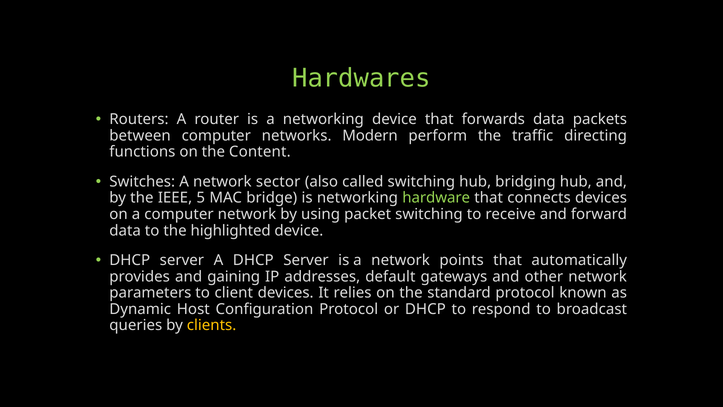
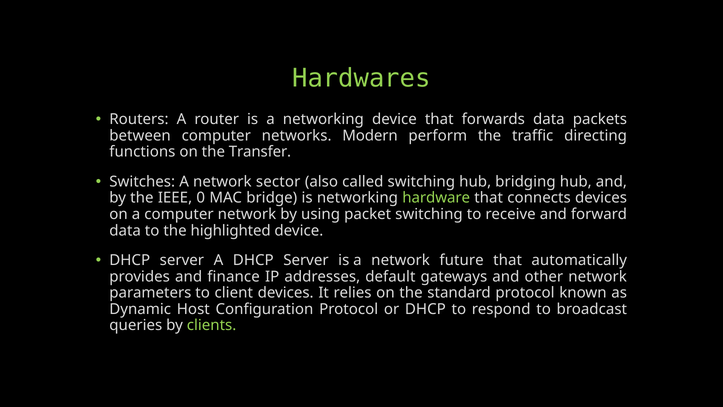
Content: Content -> Transfer
5: 5 -> 0
points: points -> future
gaining: gaining -> finance
clients colour: yellow -> light green
